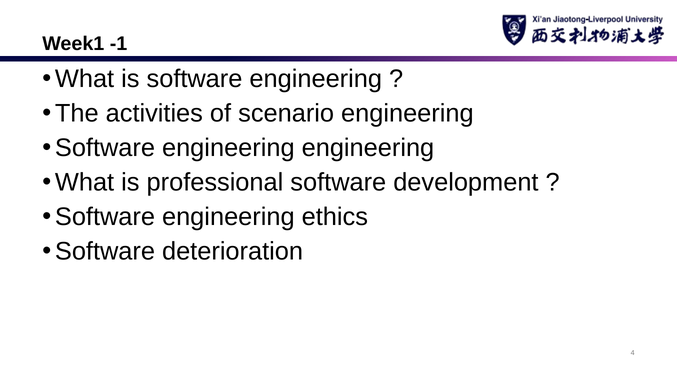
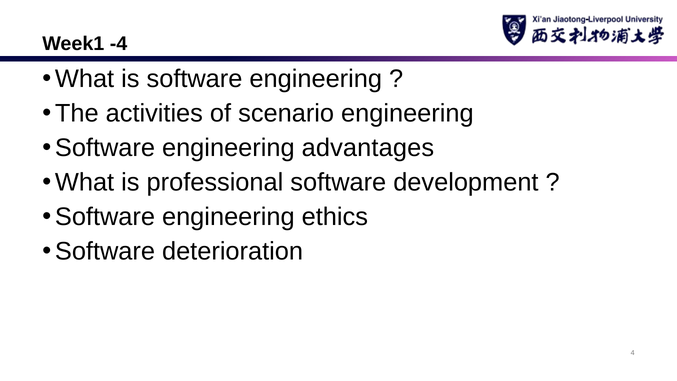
-1: -1 -> -4
engineering engineering: engineering -> advantages
